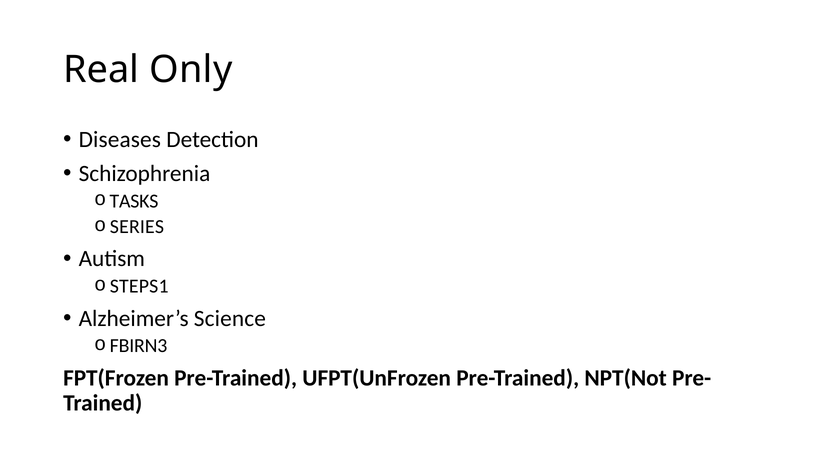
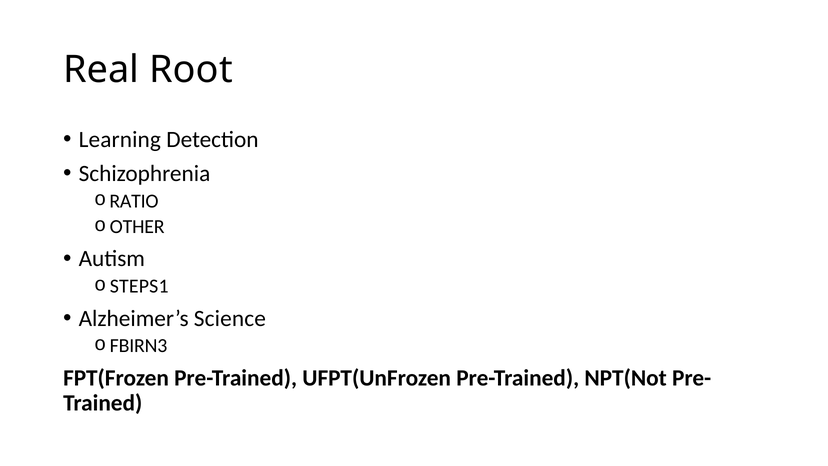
Only: Only -> Root
Diseases: Diseases -> Learning
TASKS: TASKS -> RATIO
SERIES: SERIES -> OTHER
